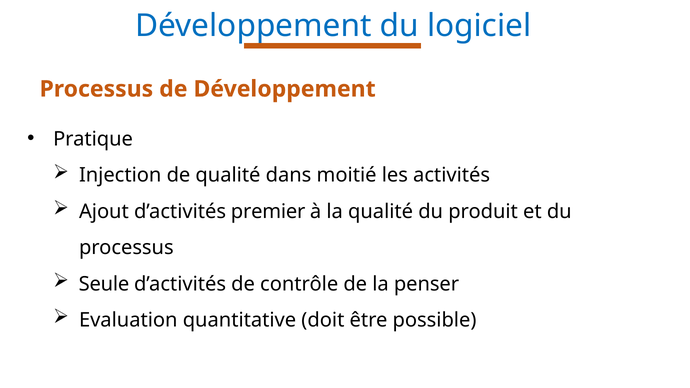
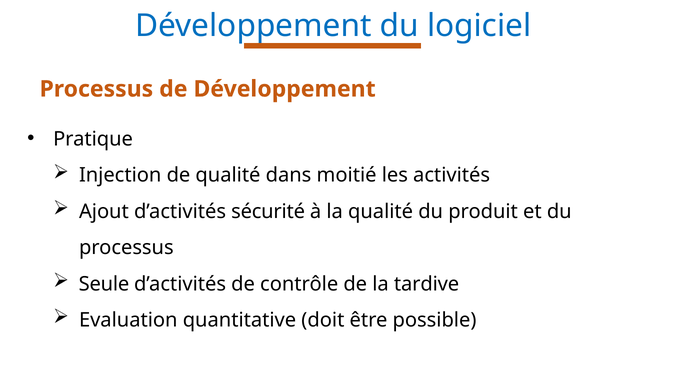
premier: premier -> sécurité
penser: penser -> tardive
